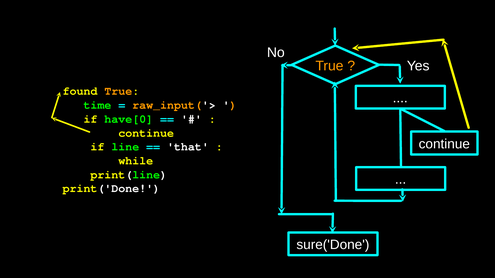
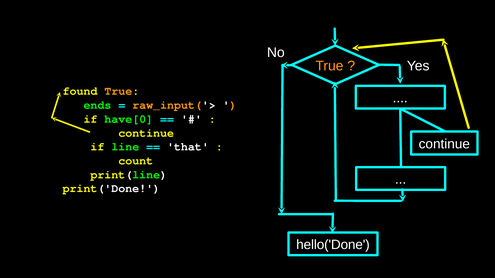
time: time -> ends
while: while -> count
sure('Done: sure('Done -> hello('Done
